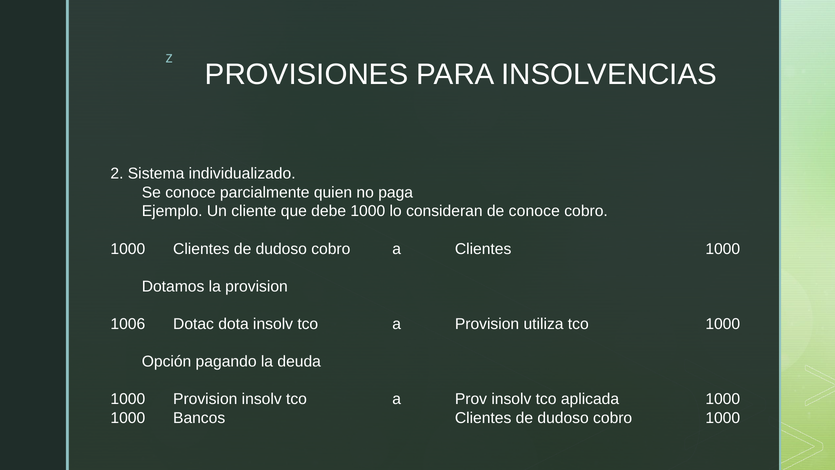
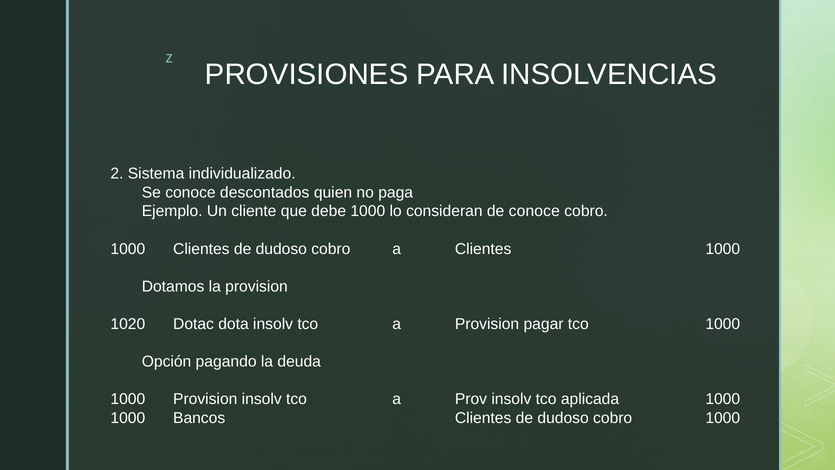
parcialmente: parcialmente -> descontados
1006: 1006 -> 1020
utiliza: utiliza -> pagar
